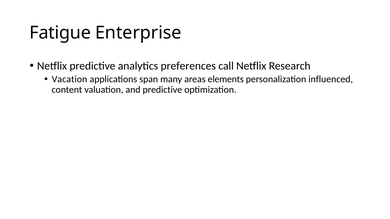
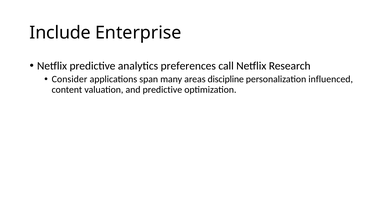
Fatigue: Fatigue -> Include
Vacation: Vacation -> Consider
elements: elements -> discipline
